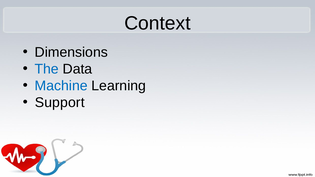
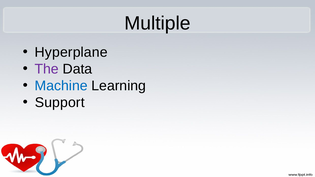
Context: Context -> Multiple
Dimensions: Dimensions -> Hyperplane
The colour: blue -> purple
